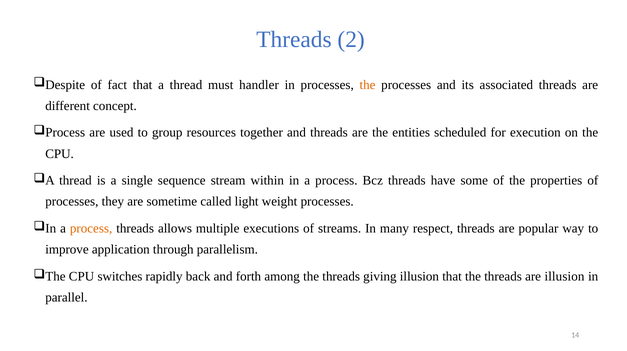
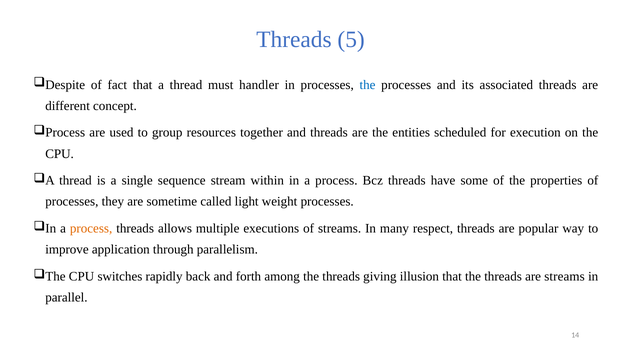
2: 2 -> 5
the at (368, 85) colour: orange -> blue
are illusion: illusion -> streams
